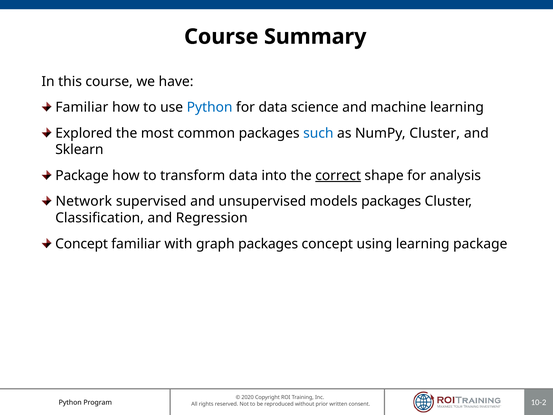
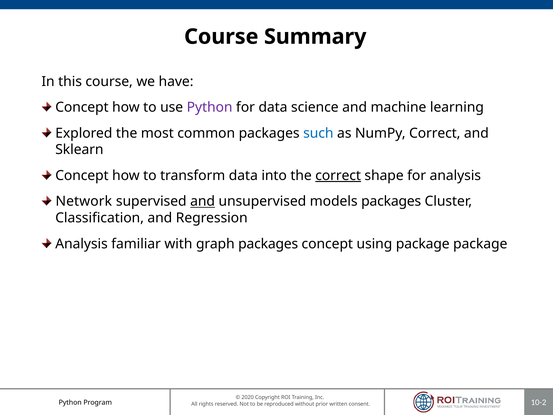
Familiar at (82, 107): Familiar -> Concept
Python at (210, 107) colour: blue -> purple
NumPy Cluster: Cluster -> Correct
Package at (82, 175): Package -> Concept
and at (203, 201) underline: none -> present
Concept at (82, 244): Concept -> Analysis
using learning: learning -> package
